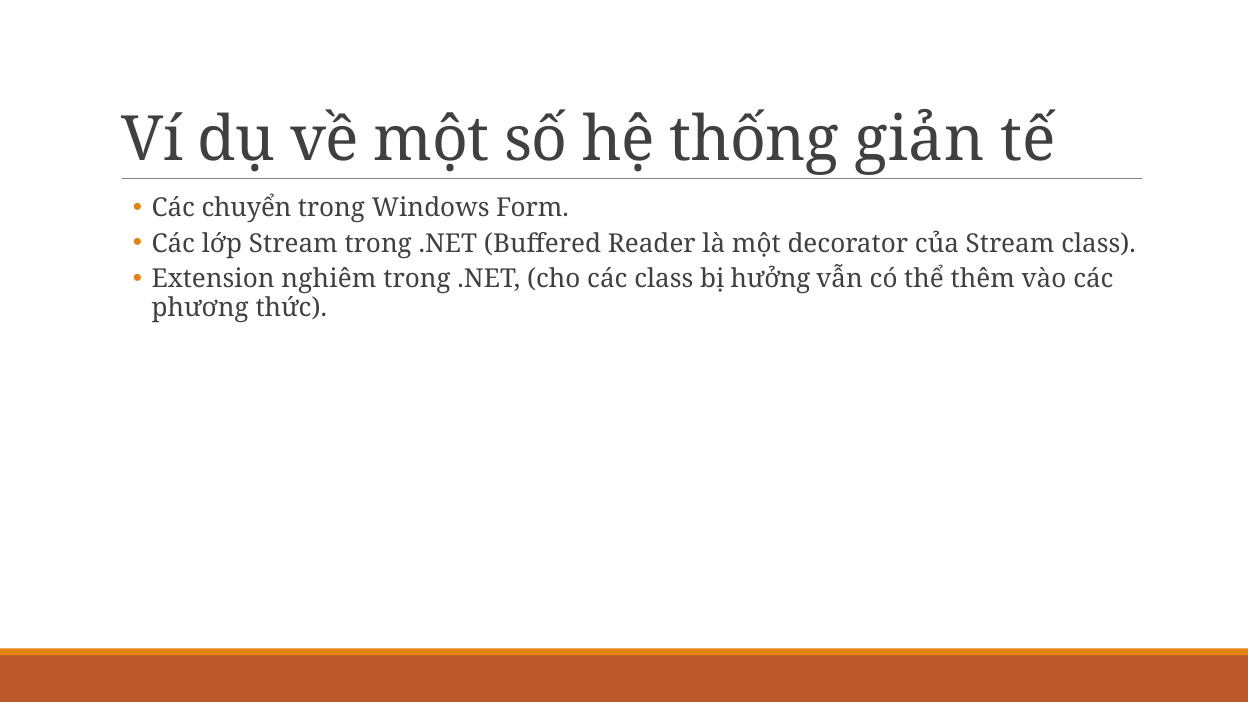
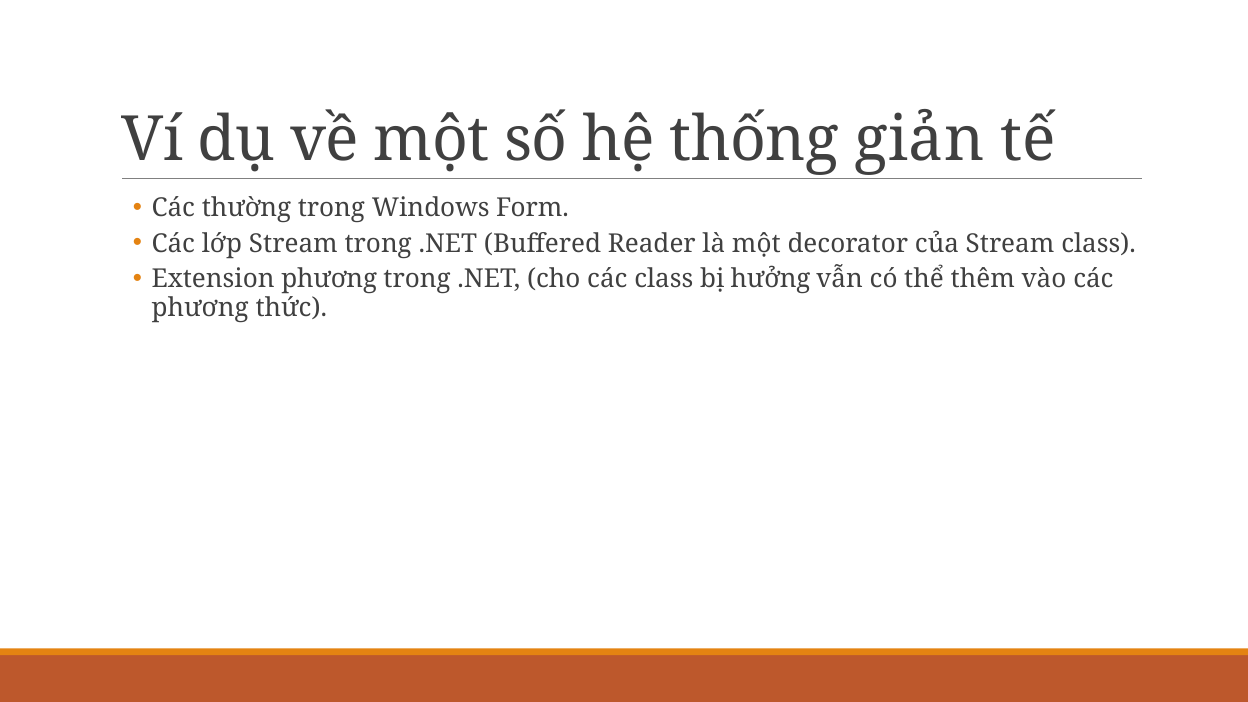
chuyển: chuyển -> thường
Extension nghiêm: nghiêm -> phương
